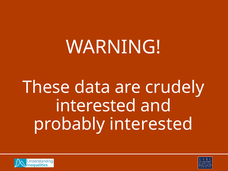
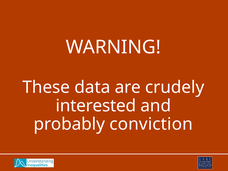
probably interested: interested -> conviction
